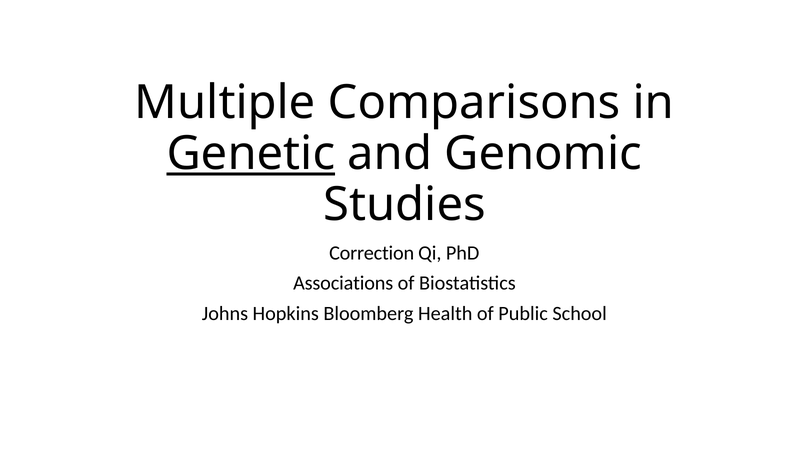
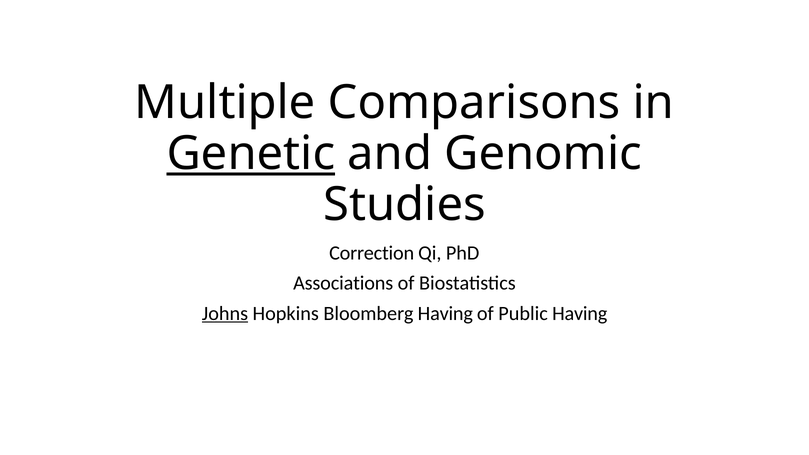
Johns underline: none -> present
Bloomberg Health: Health -> Having
Public School: School -> Having
